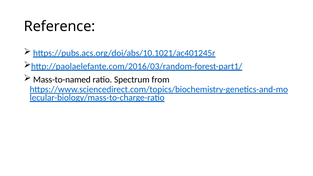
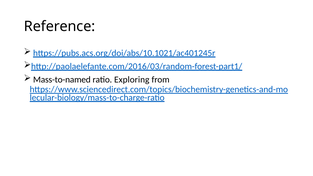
Spectrum: Spectrum -> Exploring
